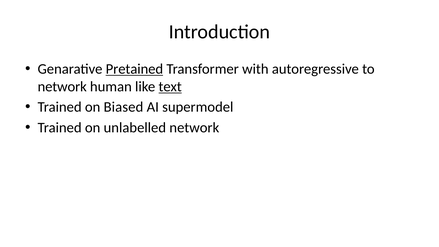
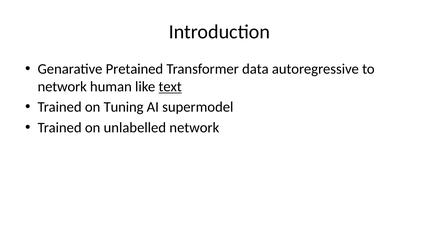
Pretained underline: present -> none
with: with -> data
Biased: Biased -> Tuning
